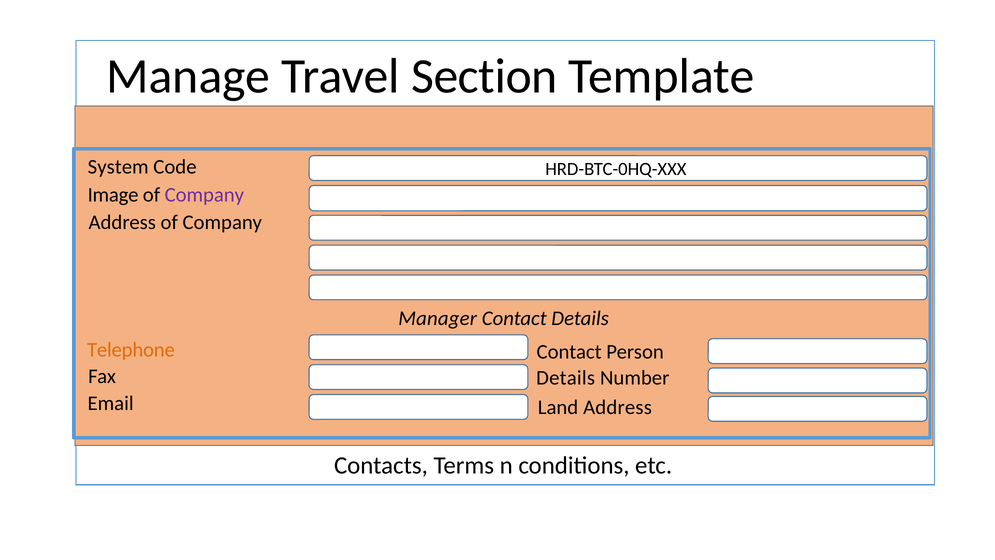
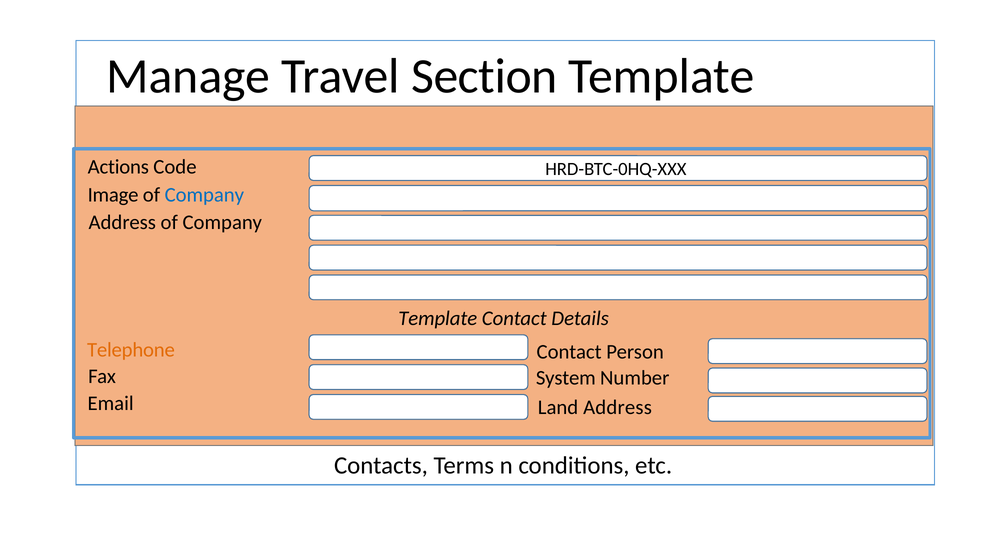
System: System -> Actions
Company at (204, 195) colour: purple -> blue
Manager at (438, 318): Manager -> Template
Details at (566, 378): Details -> System
